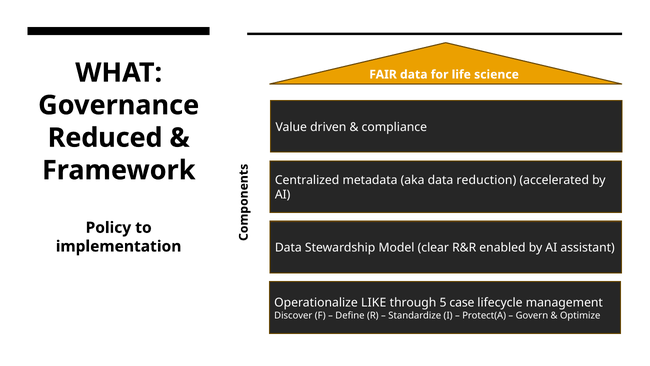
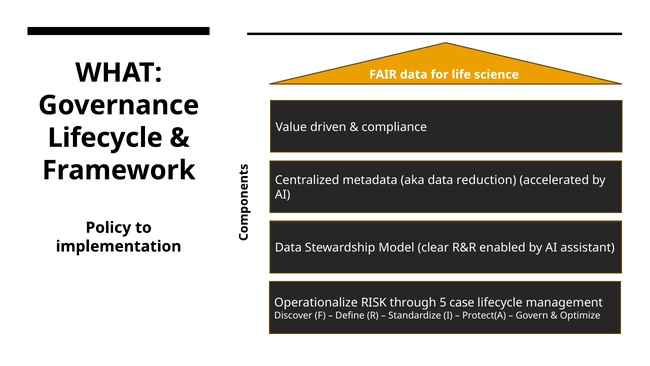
Reduced at (105, 138): Reduced -> Lifecycle
LIKE: LIKE -> RISK
